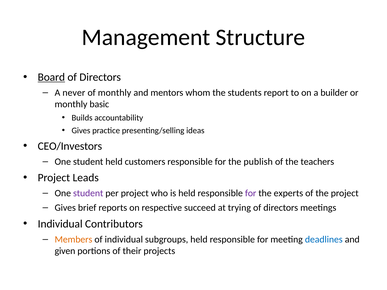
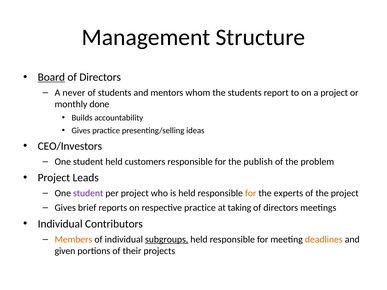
of monthly: monthly -> students
a builder: builder -> project
basic: basic -> done
teachers: teachers -> problem
for at (251, 193) colour: purple -> orange
respective succeed: succeed -> practice
trying: trying -> taking
subgroups underline: none -> present
deadlines colour: blue -> orange
